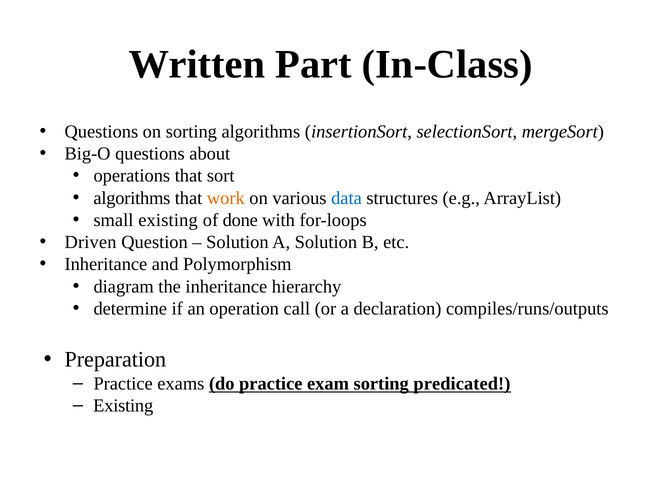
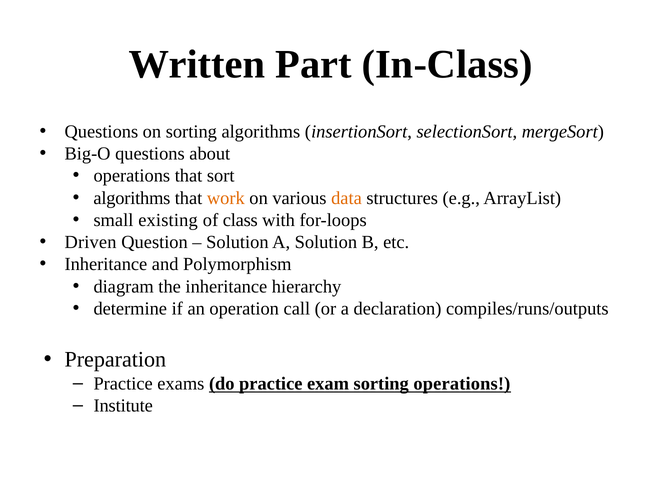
data colour: blue -> orange
done: done -> class
sorting predicated: predicated -> operations
Existing at (123, 405): Existing -> Institute
